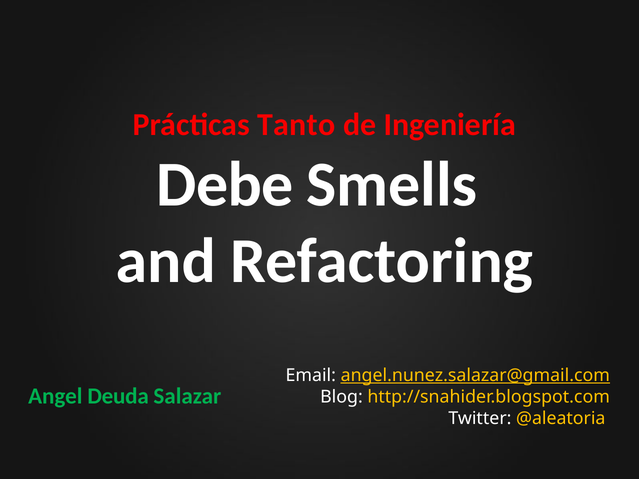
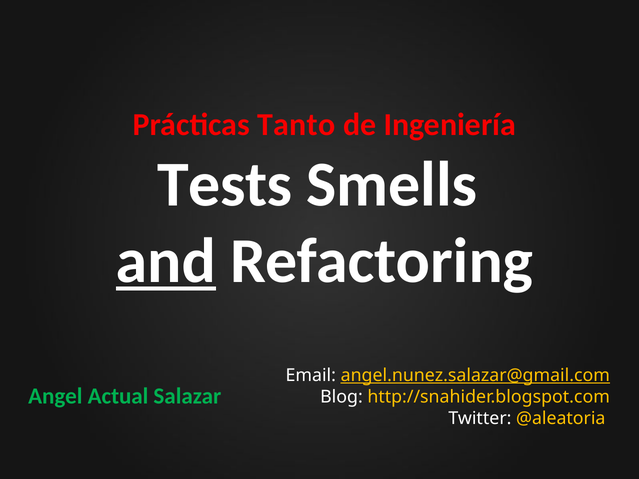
Debe: Debe -> Tests
and underline: none -> present
Deuda: Deuda -> Actual
